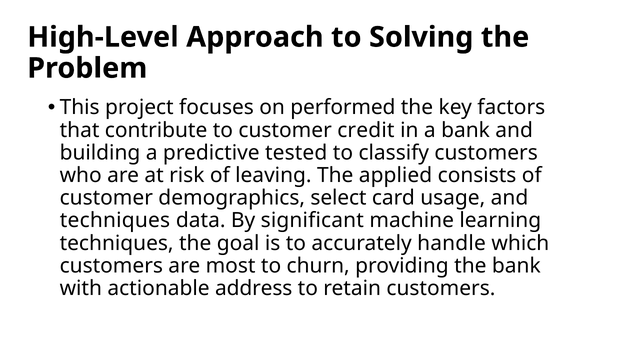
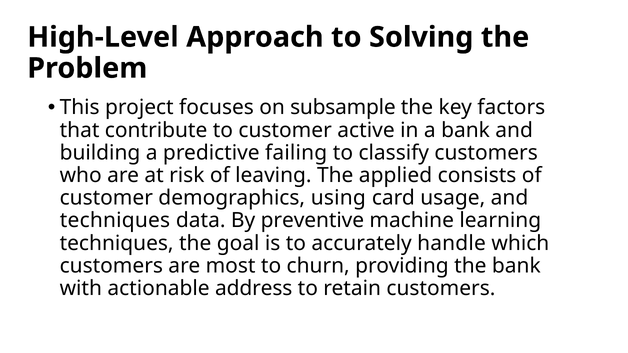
performed: performed -> subsample
credit: credit -> active
tested: tested -> failing
select: select -> using
significant: significant -> preventive
